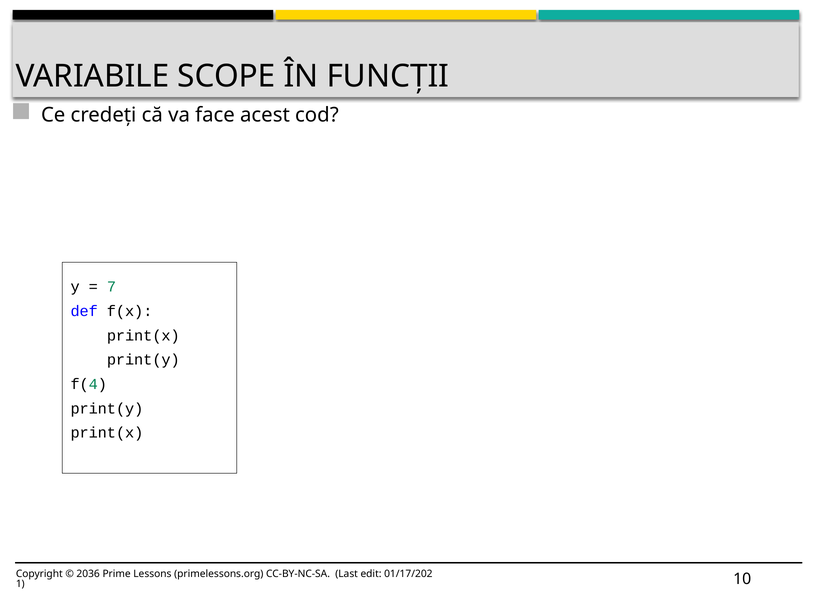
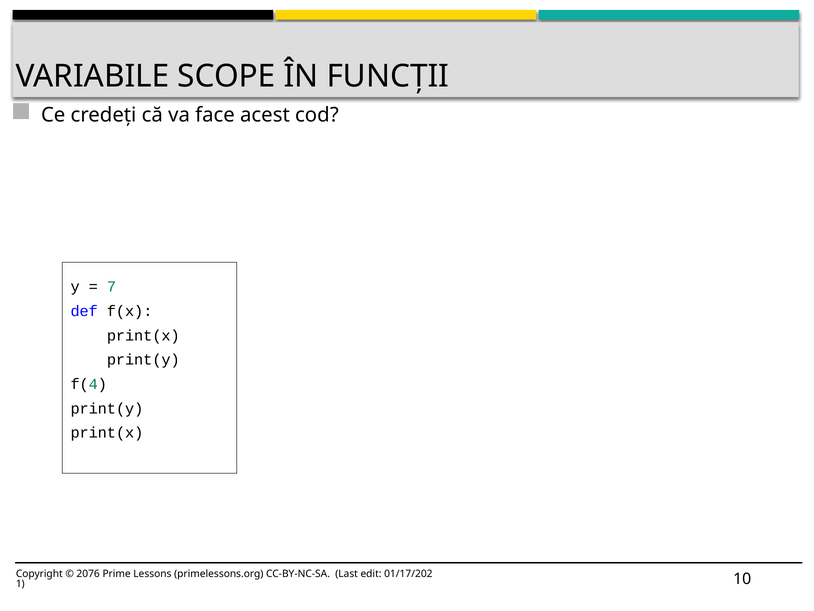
2036: 2036 -> 2076
